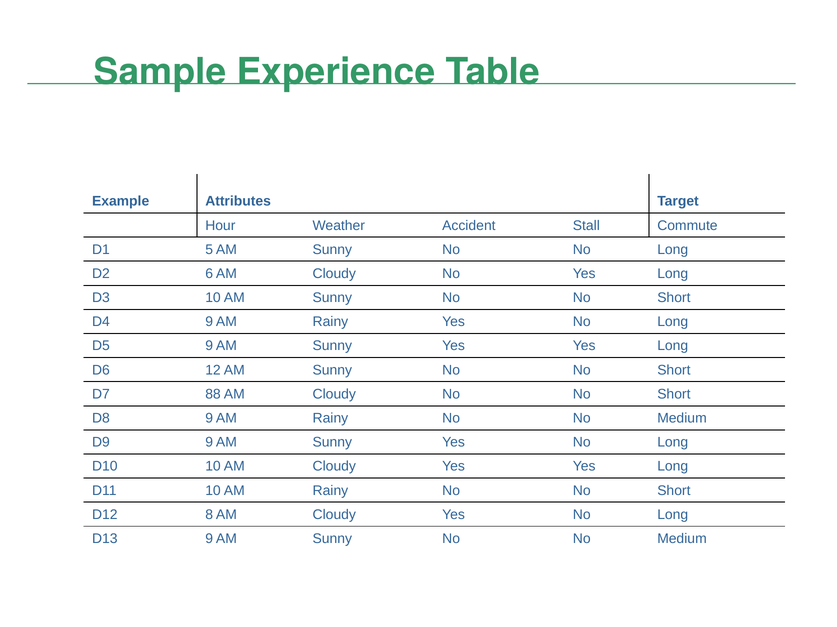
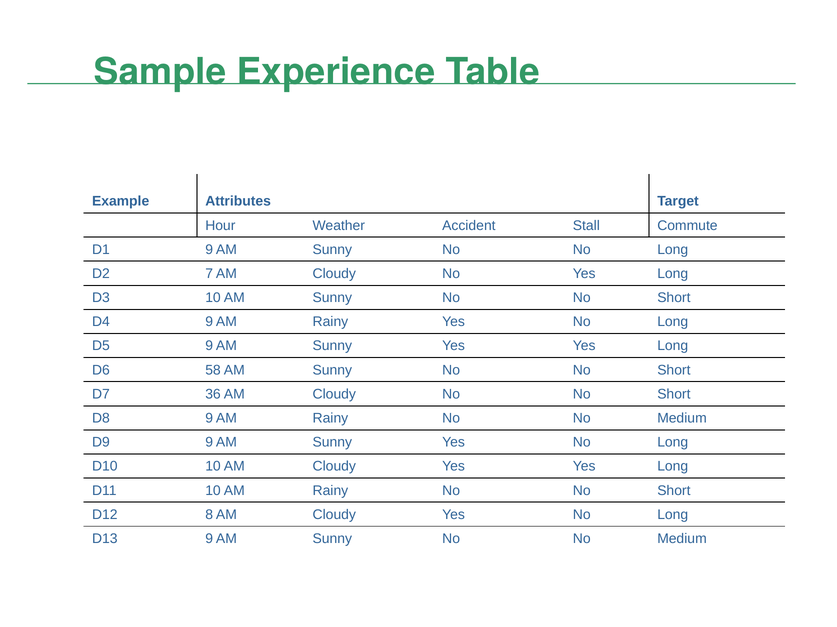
D1 5: 5 -> 9
6: 6 -> 7
12: 12 -> 58
88: 88 -> 36
